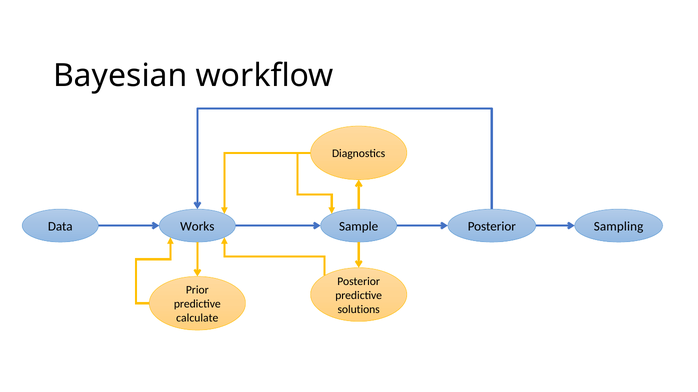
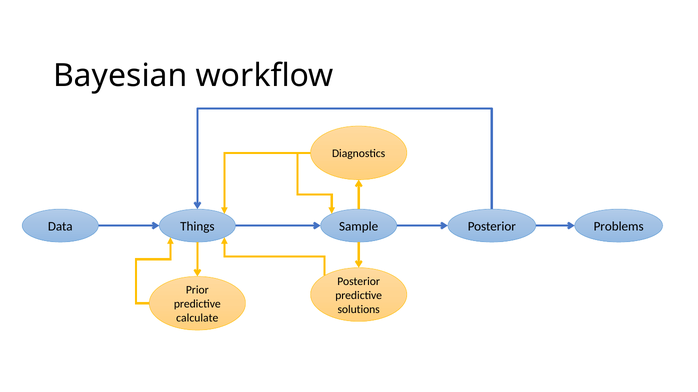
Works: Works -> Things
Sampling: Sampling -> Problems
